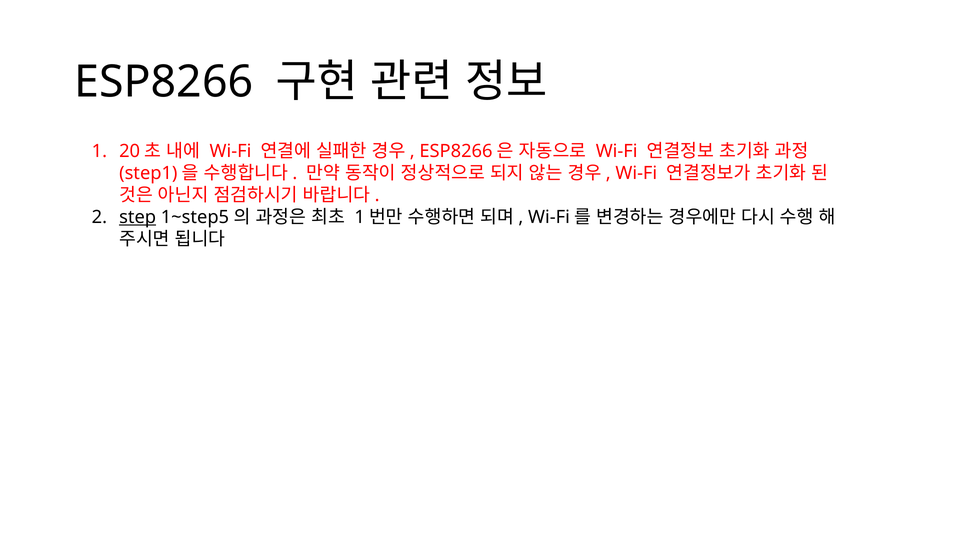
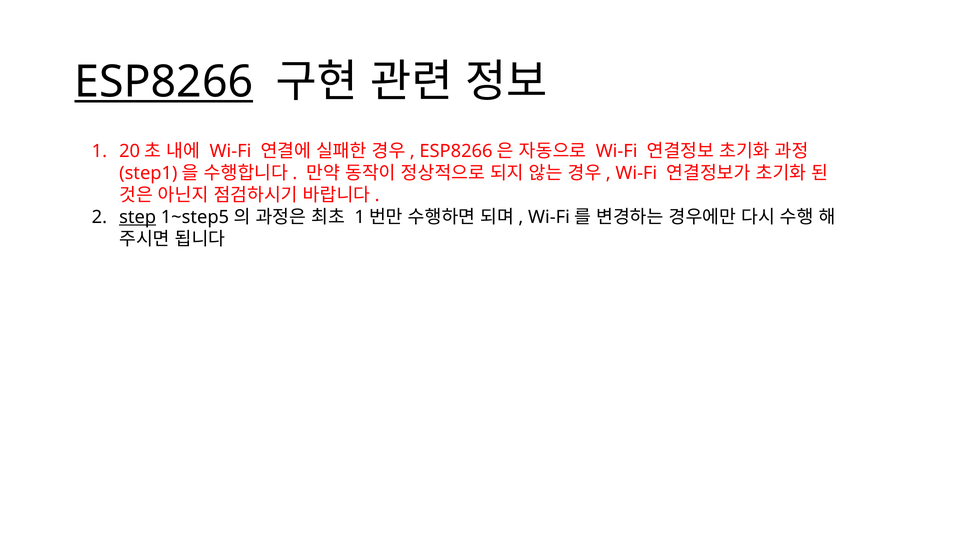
ESP8266 underline: none -> present
